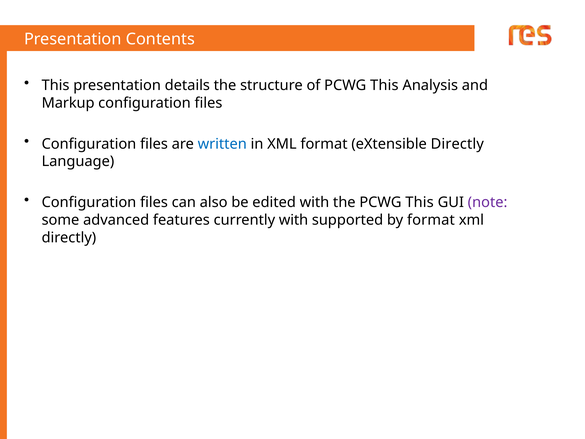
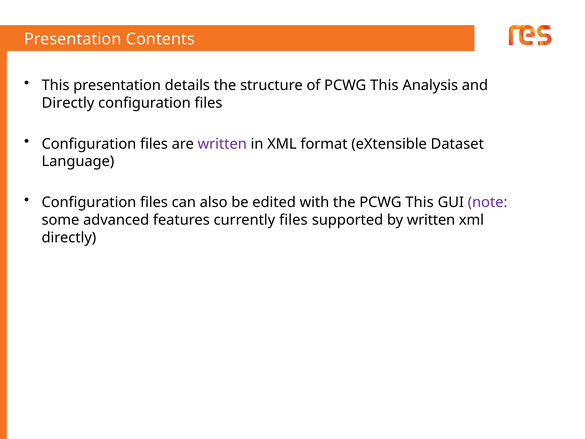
Markup at (68, 103): Markup -> Directly
written at (222, 144) colour: blue -> purple
eXtensible Directly: Directly -> Dataset
currently with: with -> files
by format: format -> written
